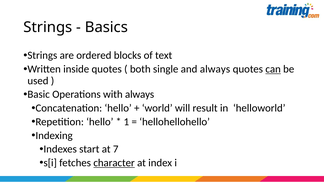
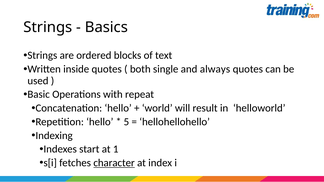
can underline: present -> none
with always: always -> repeat
1: 1 -> 5
7: 7 -> 1
